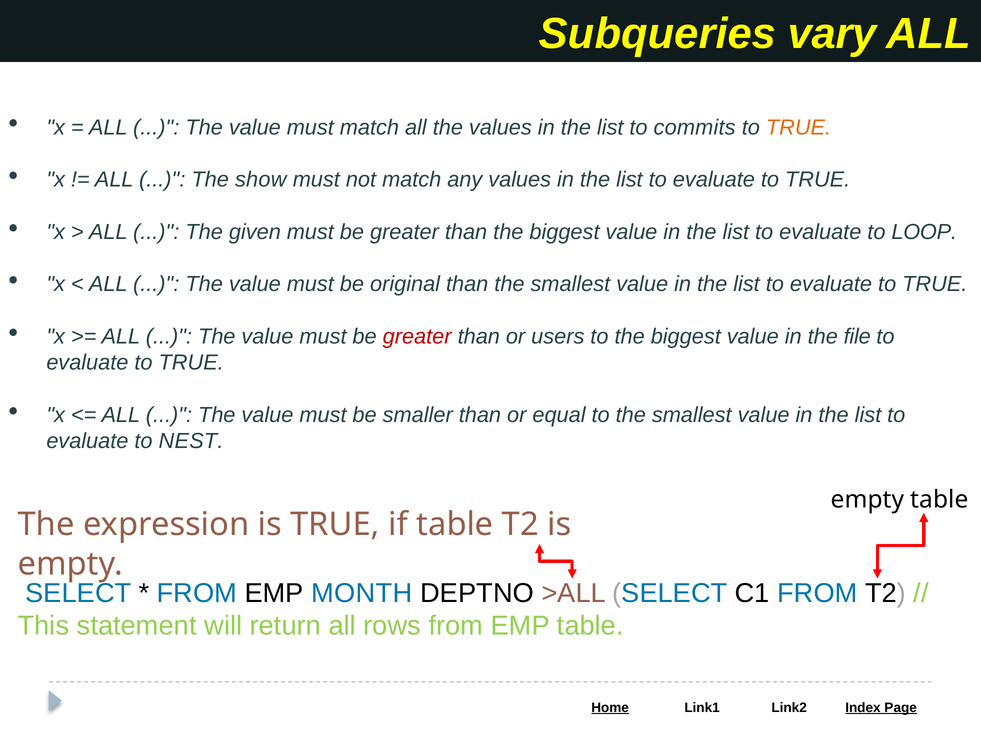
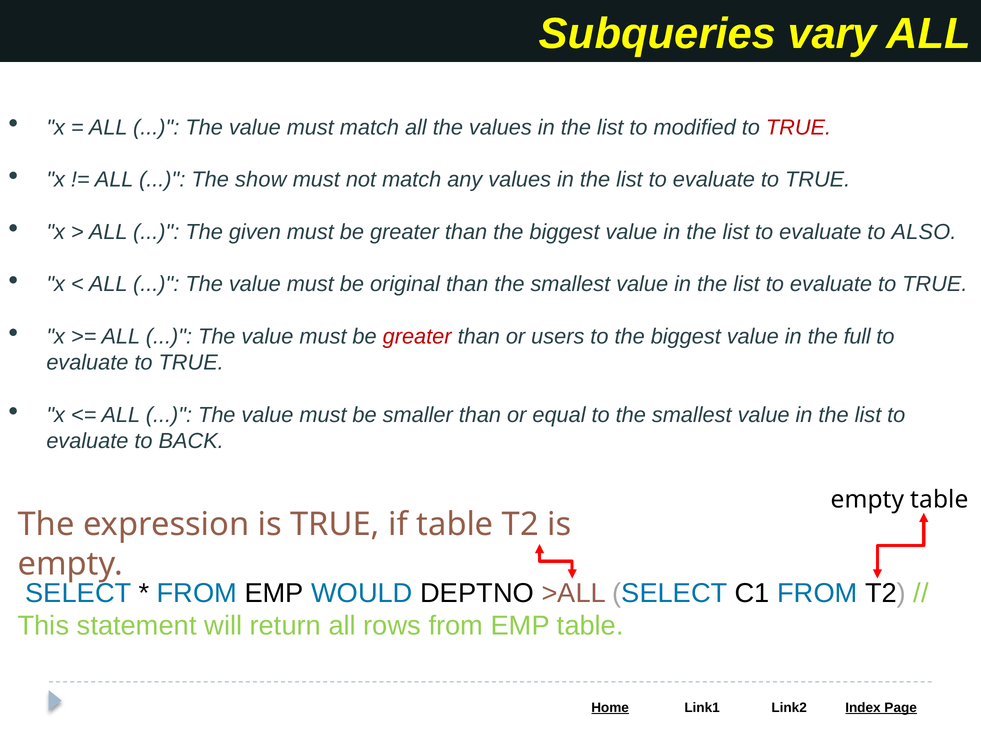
commits: commits -> modified
TRUE at (799, 127) colour: orange -> red
LOOP: LOOP -> ALSO
file: file -> full
NEST: NEST -> BACK
MONTH: MONTH -> WOULD
